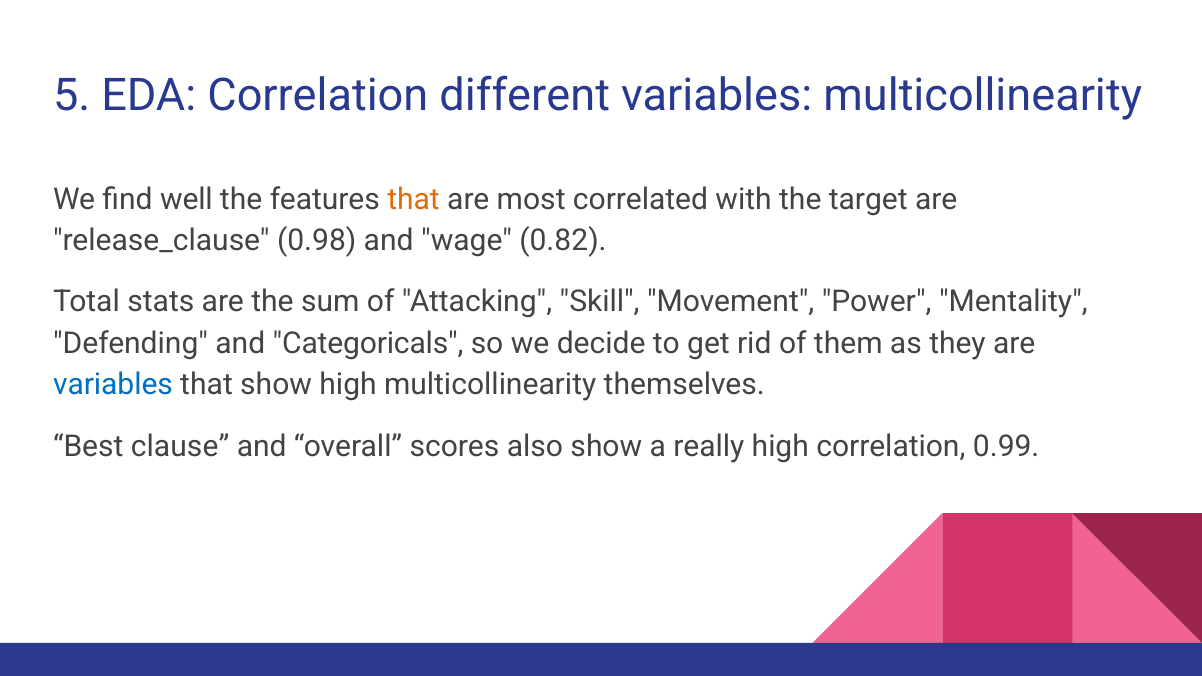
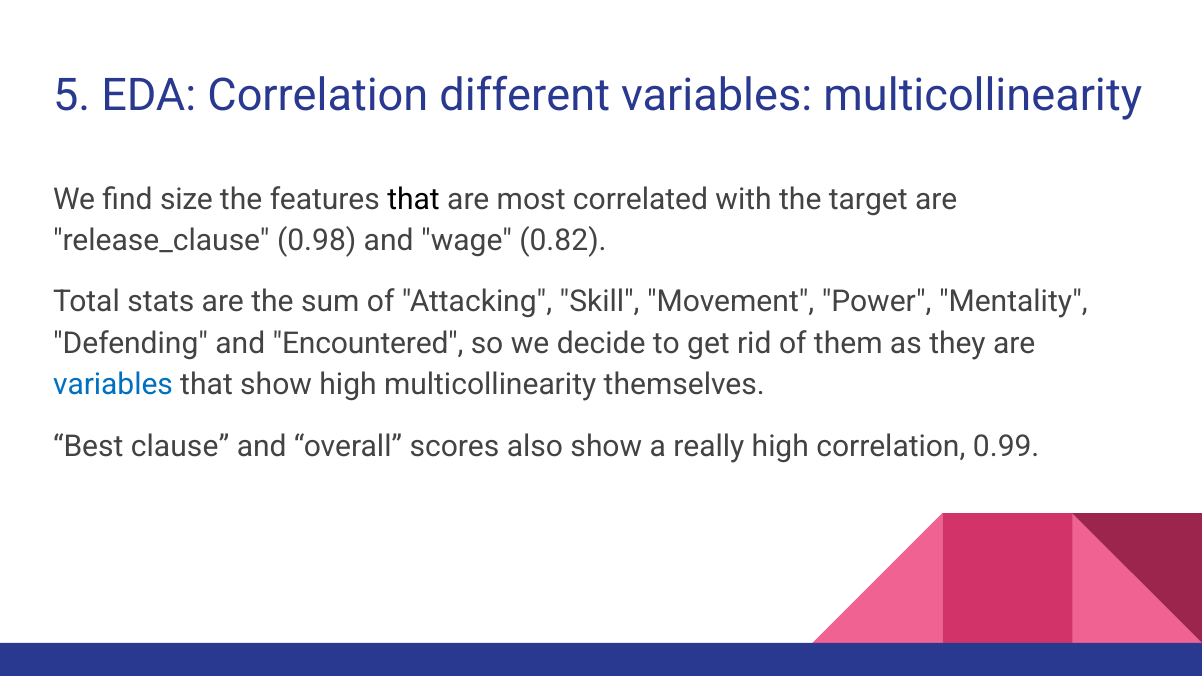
well: well -> size
that at (413, 199) colour: orange -> black
Categoricals: Categoricals -> Encountered
